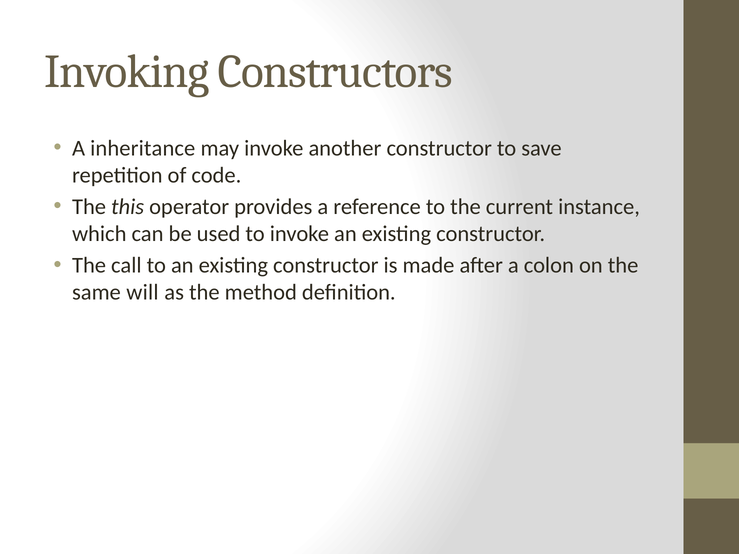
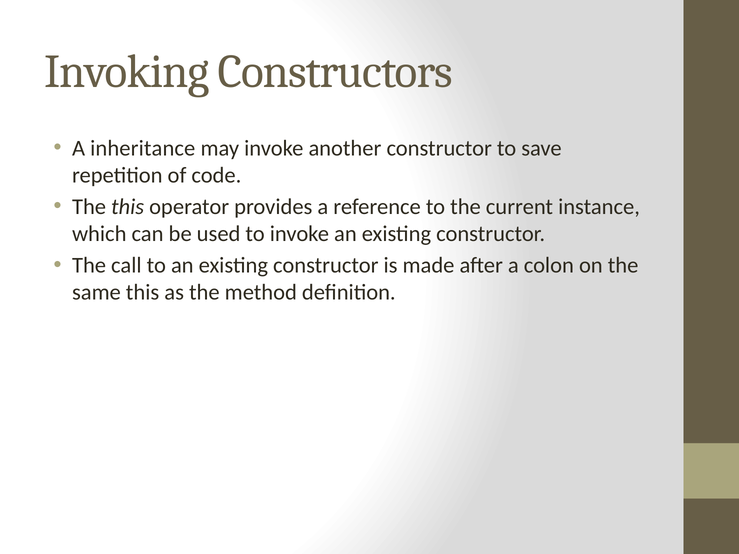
same will: will -> this
